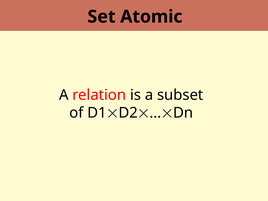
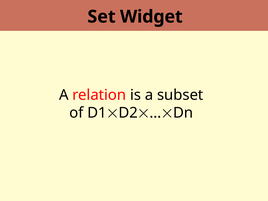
Atomic: Atomic -> Widget
